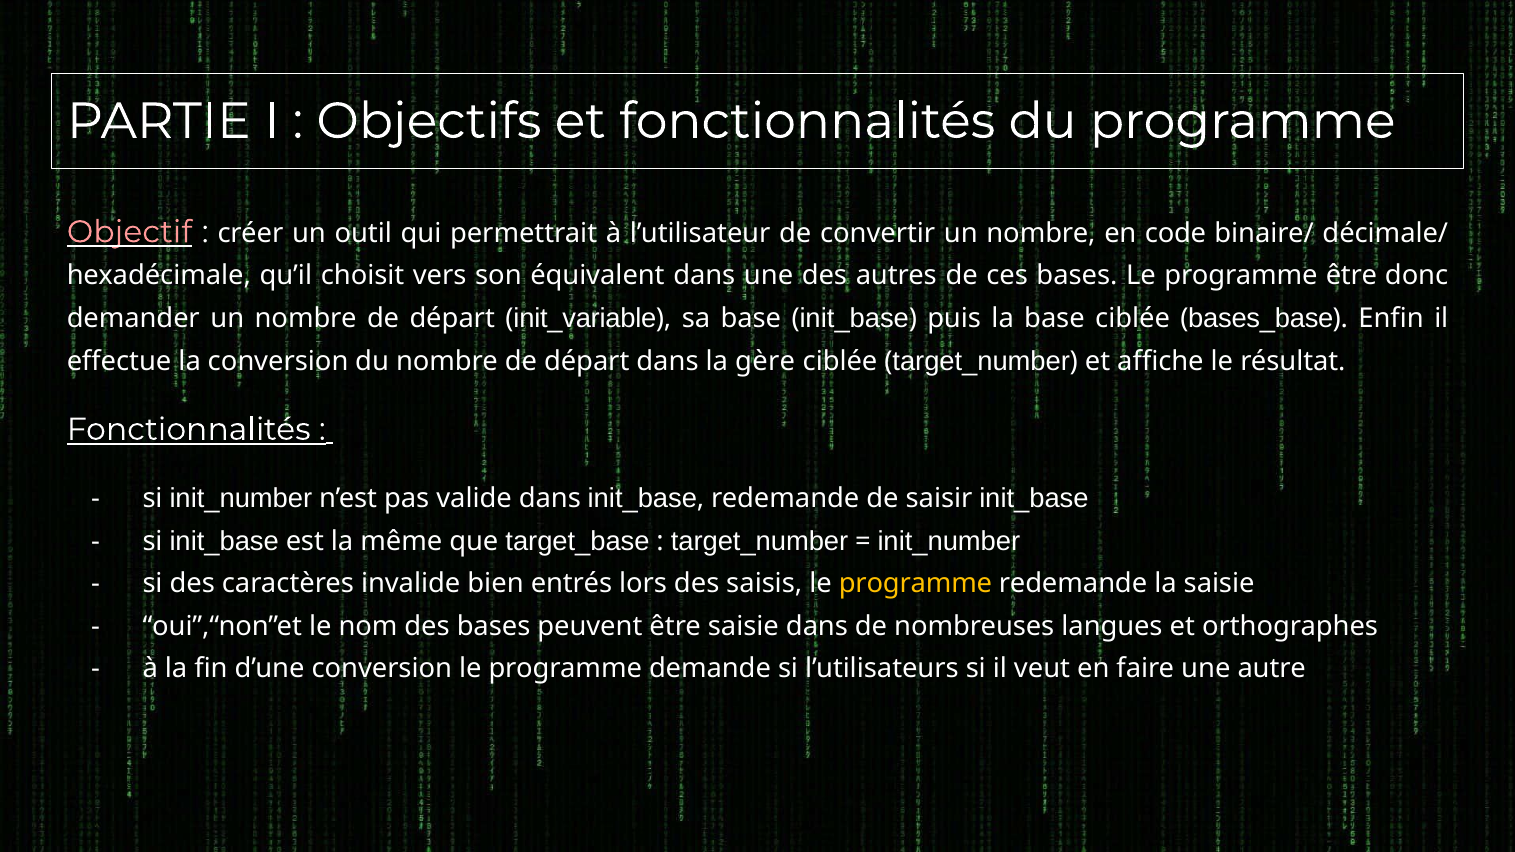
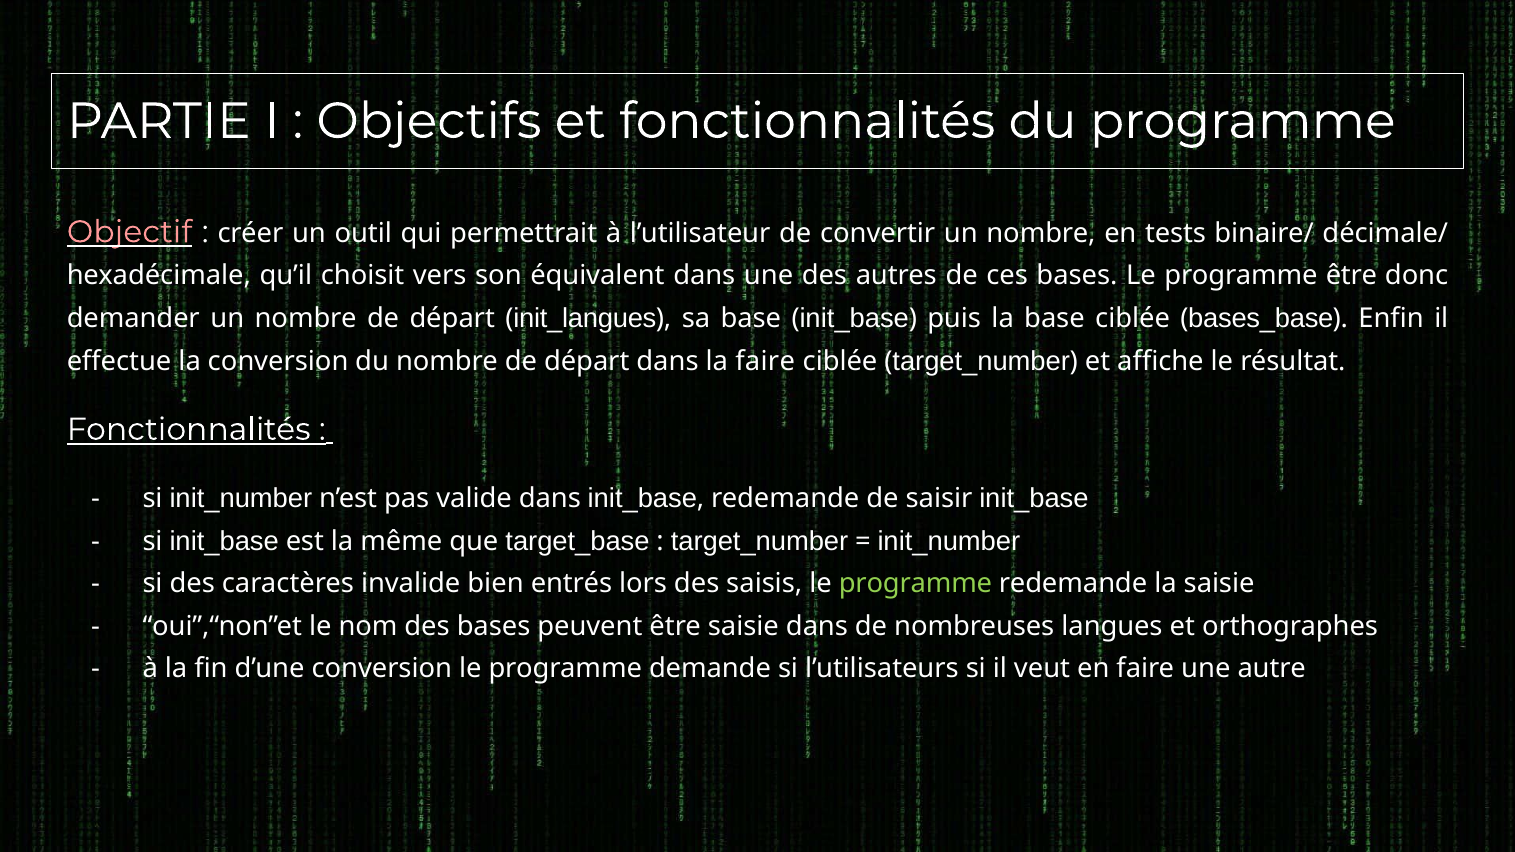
code: code -> tests
init_variable: init_variable -> init_langues
la gère: gère -> faire
programme at (915, 584) colour: yellow -> light green
